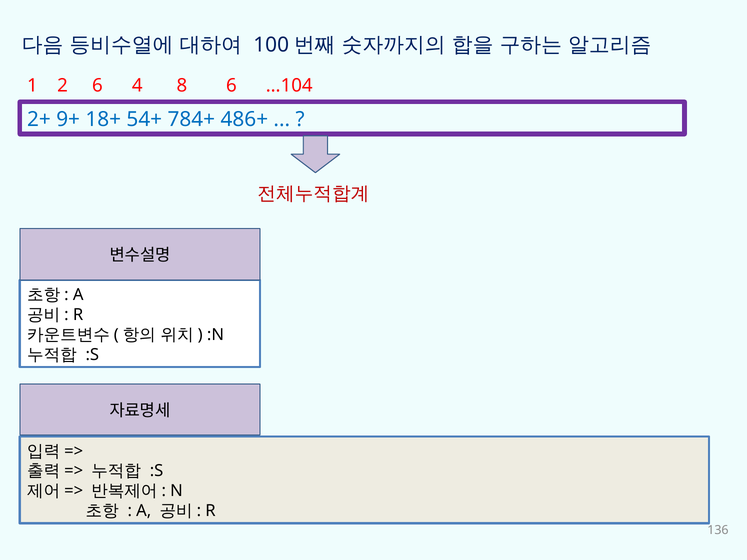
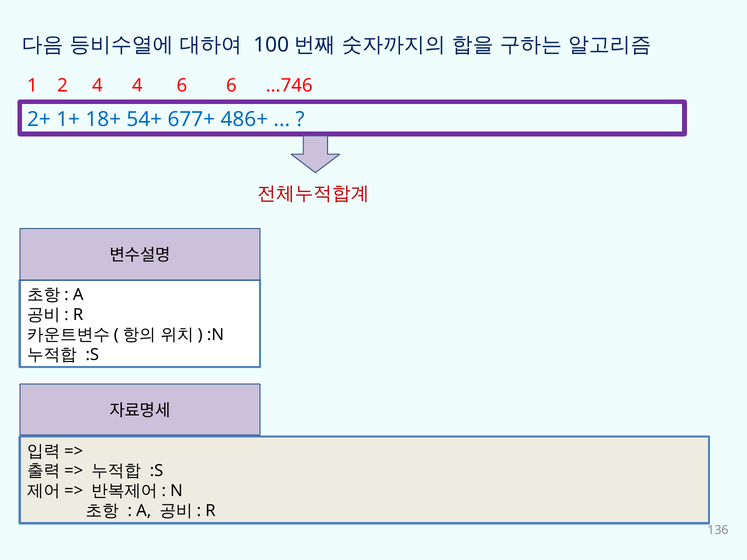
2 6: 6 -> 4
4 8: 8 -> 6
…104: …104 -> …746
9+: 9+ -> 1+
784+: 784+ -> 677+
